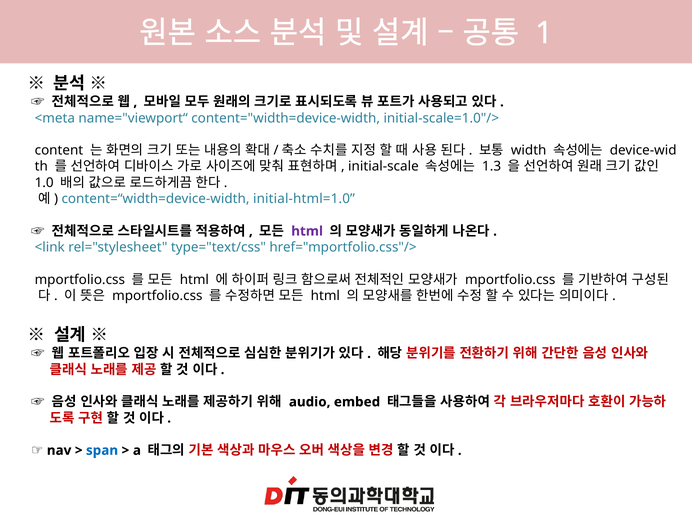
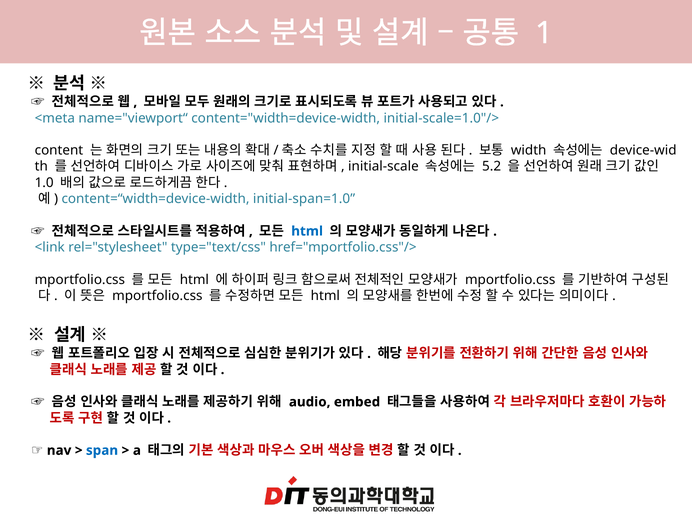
1.3: 1.3 -> 5.2
initial-html=1.0: initial-html=1.0 -> initial-span=1.0
html at (307, 231) colour: purple -> blue
